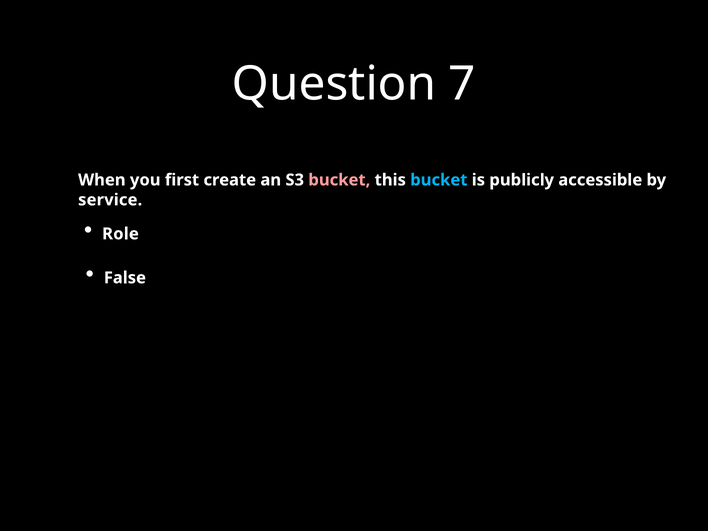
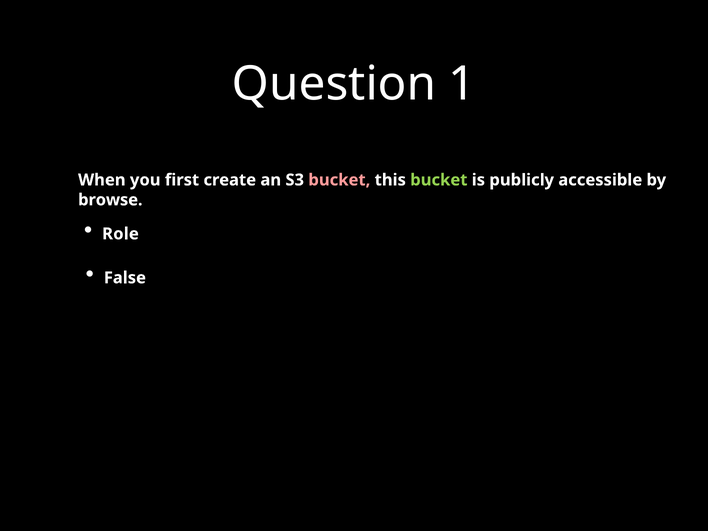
7: 7 -> 1
bucket at (439, 180) colour: light blue -> light green
service: service -> browse
